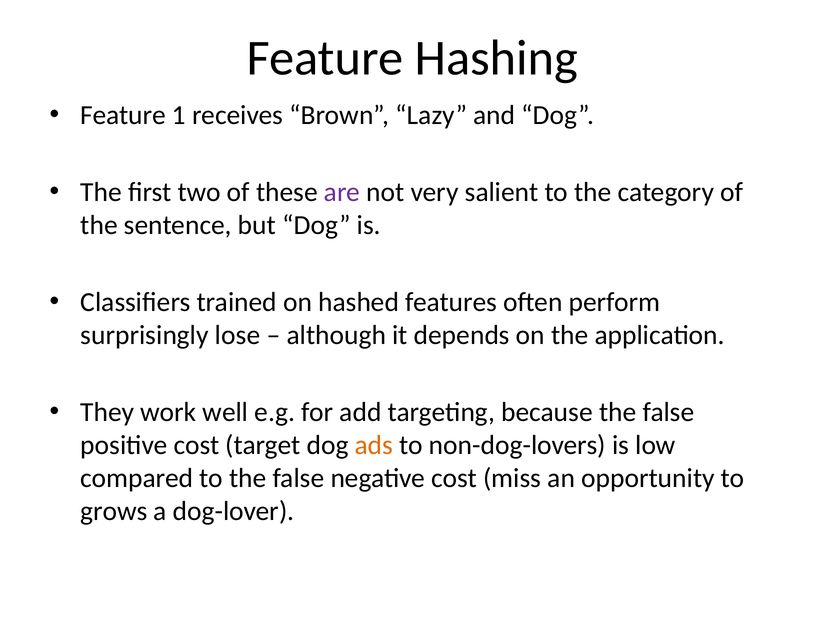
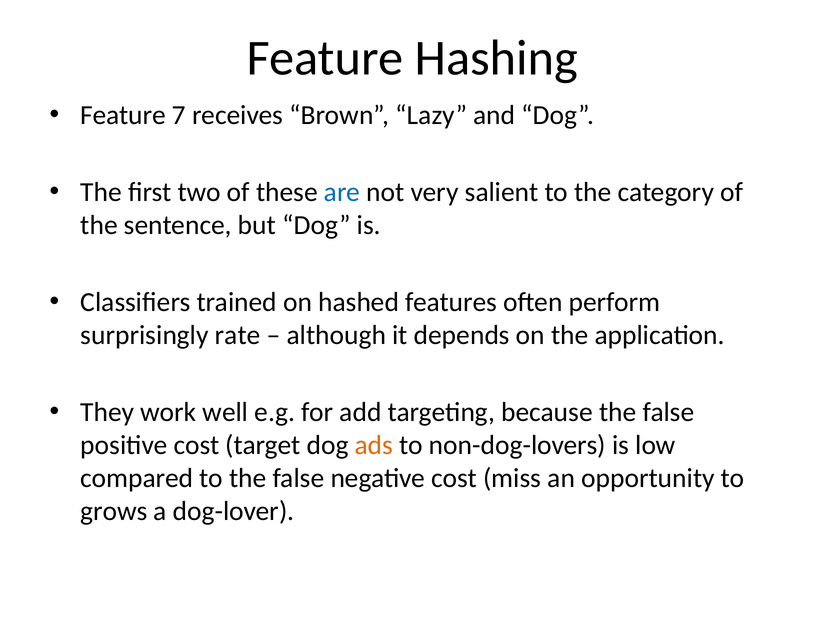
1: 1 -> 7
are colour: purple -> blue
lose: lose -> rate
